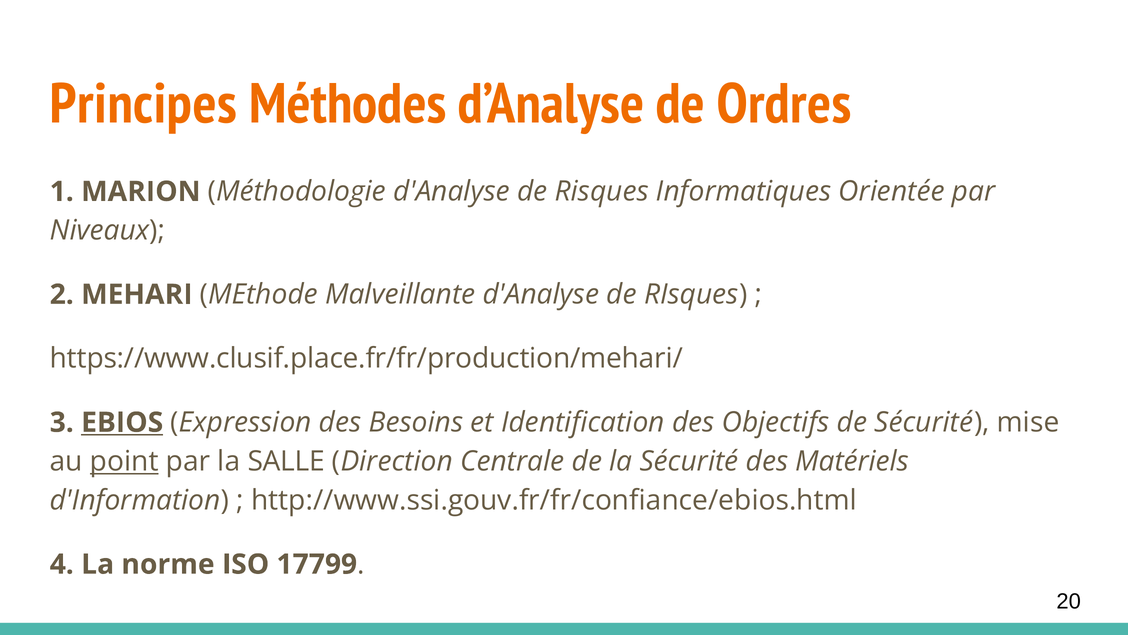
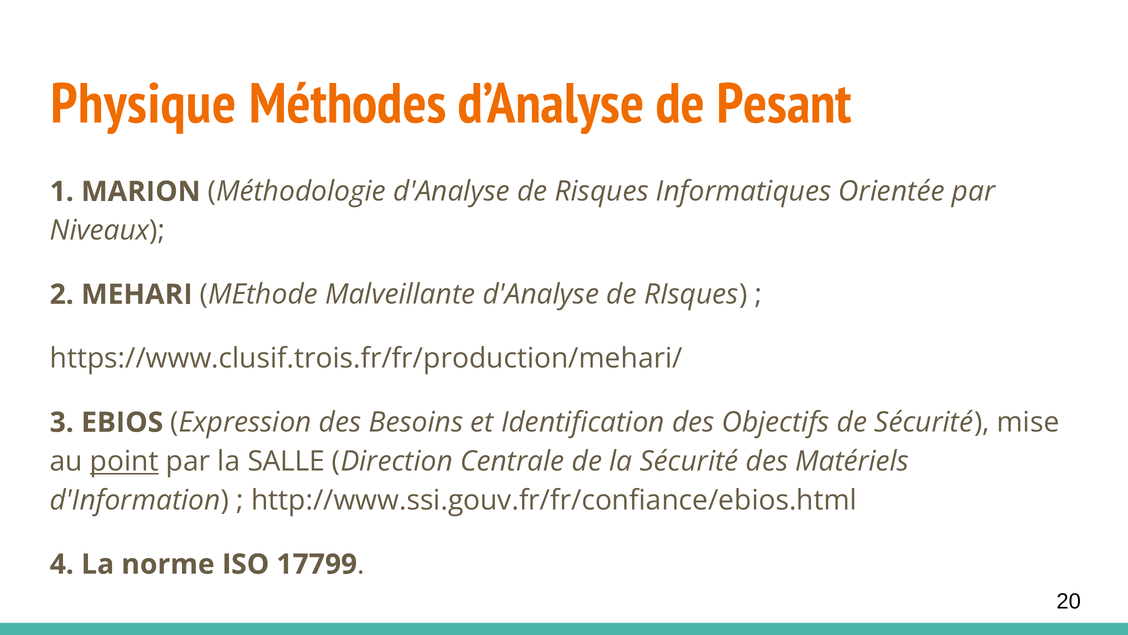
Principes: Principes -> Physique
Ordres: Ordres -> Pesant
https://www.clusif.place.fr/fr/production/mehari/: https://www.clusif.place.fr/fr/production/mehari/ -> https://www.clusif.trois.fr/fr/production/mehari/
EBIOS underline: present -> none
